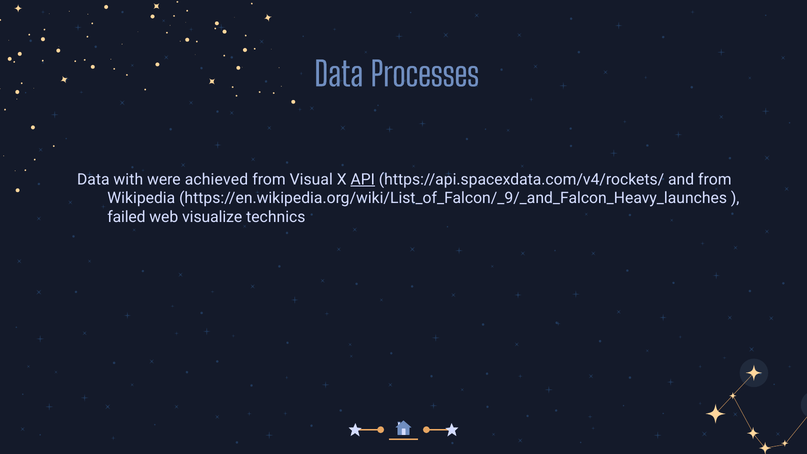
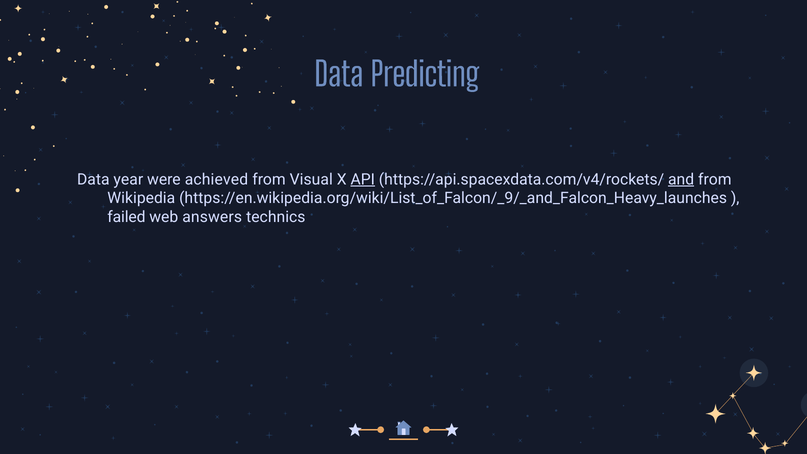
Processes: Processes -> Predicting
with: with -> year
and underline: none -> present
visualize: visualize -> answers
